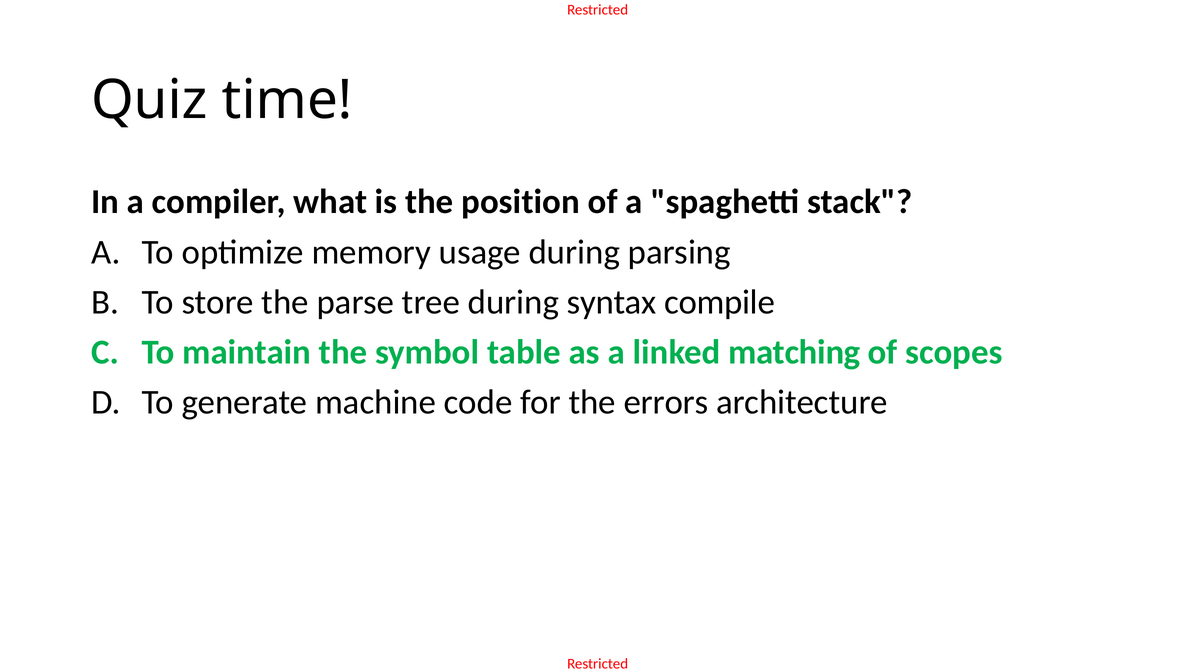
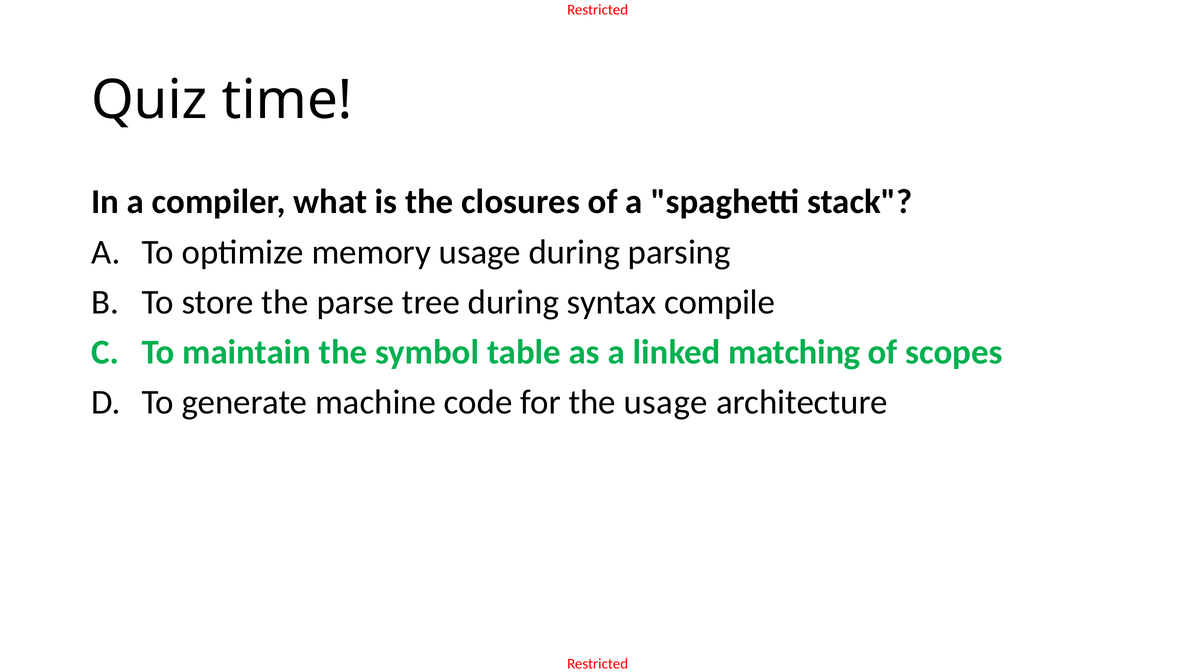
position: position -> closures
the errors: errors -> usage
